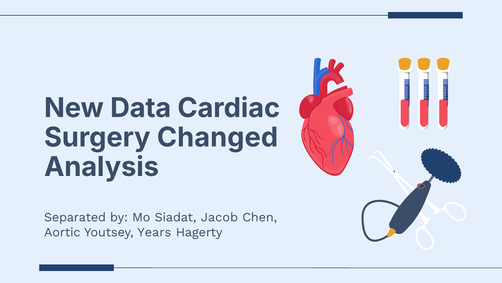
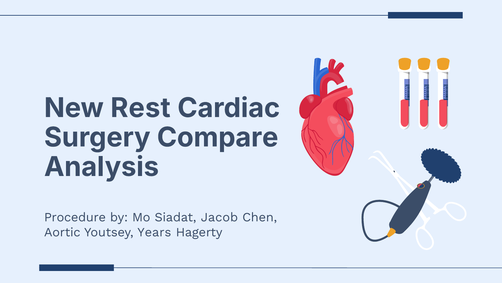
Data: Data -> Rest
Changed: Changed -> Compare
Separated: Separated -> Procedure
